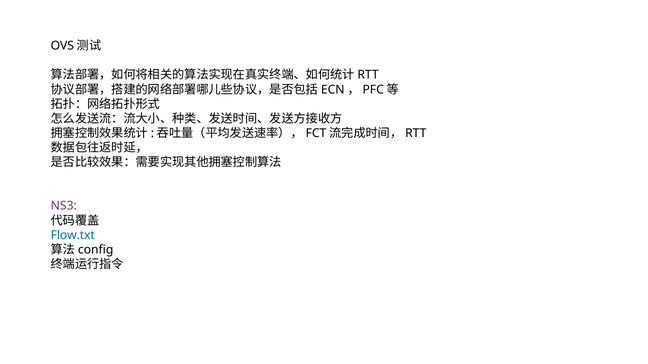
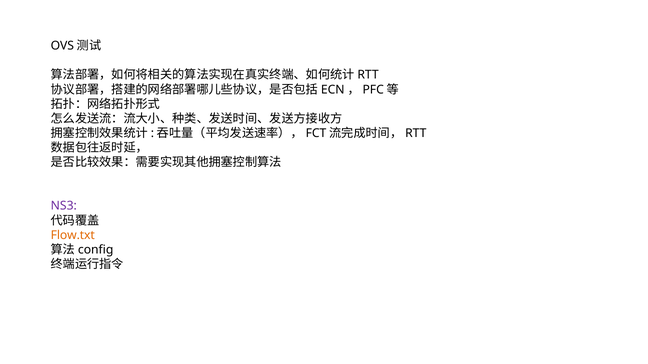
Flow.txt colour: blue -> orange
